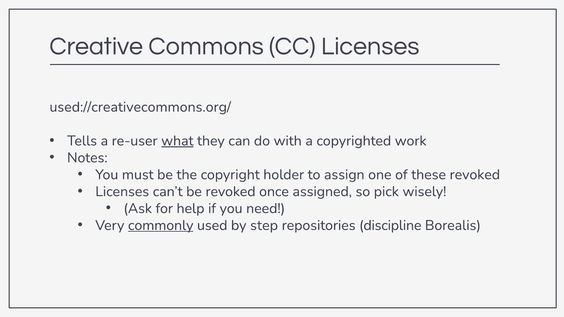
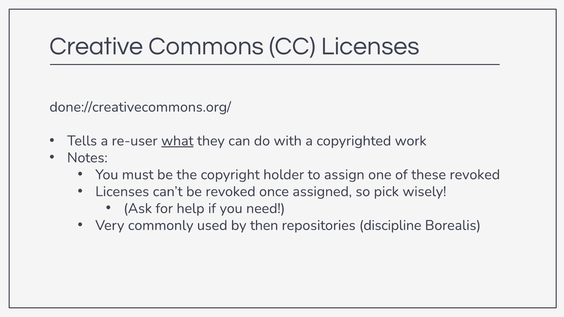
used://creativecommons.org/: used://creativecommons.org/ -> done://creativecommons.org/
commonly underline: present -> none
step: step -> then
